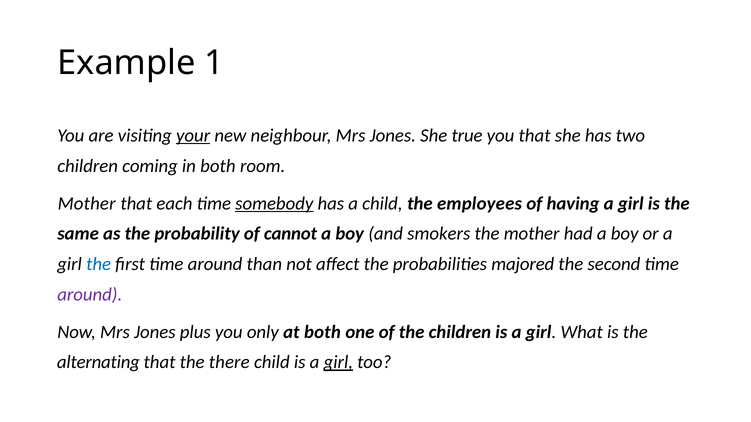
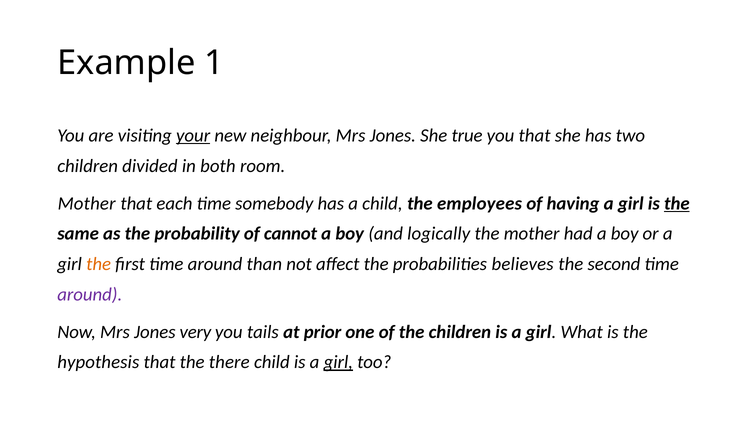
coming: coming -> divided
somebody underline: present -> none
the at (677, 204) underline: none -> present
smokers: smokers -> logically
the at (99, 264) colour: blue -> orange
majored: majored -> believes
plus: plus -> very
only: only -> tails
at both: both -> prior
alternating: alternating -> hypothesis
